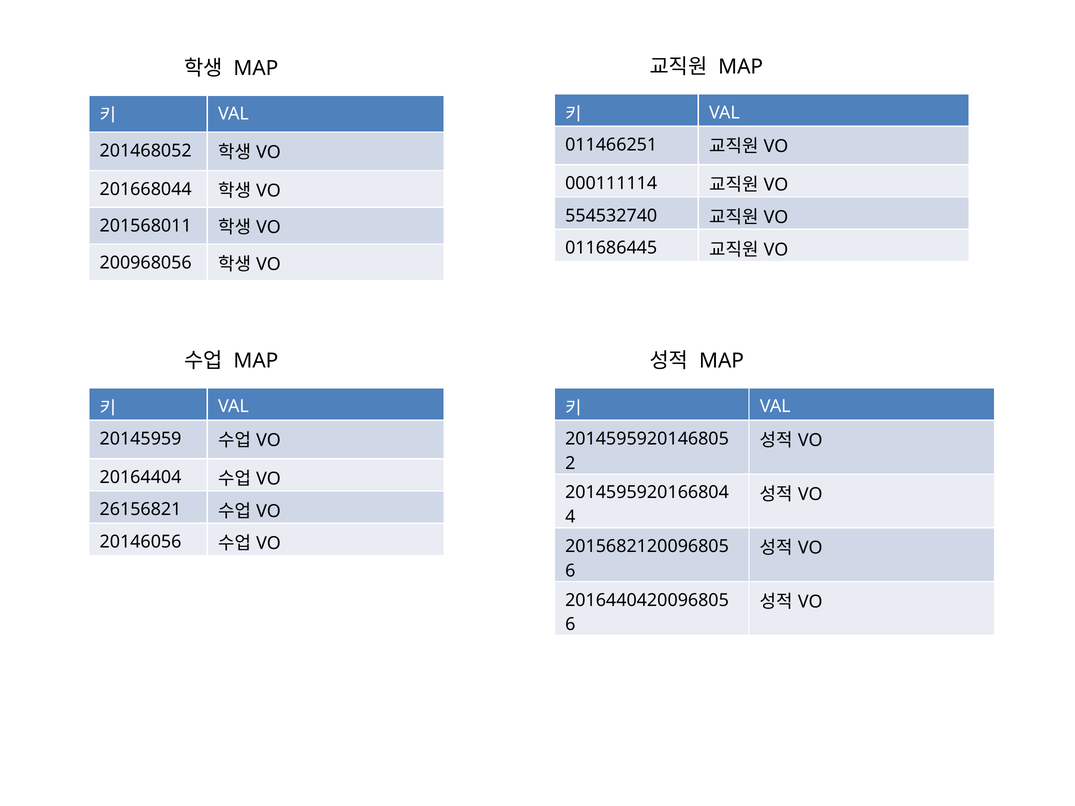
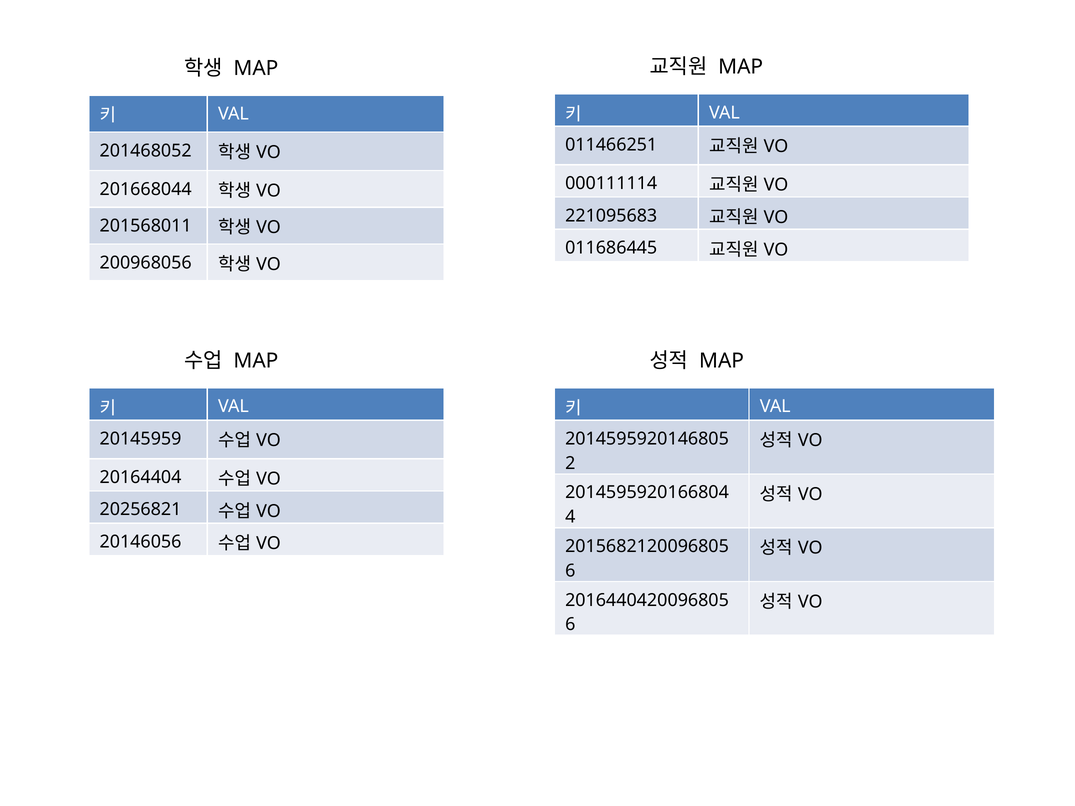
554532740: 554532740 -> 221095683
26156821: 26156821 -> 20256821
